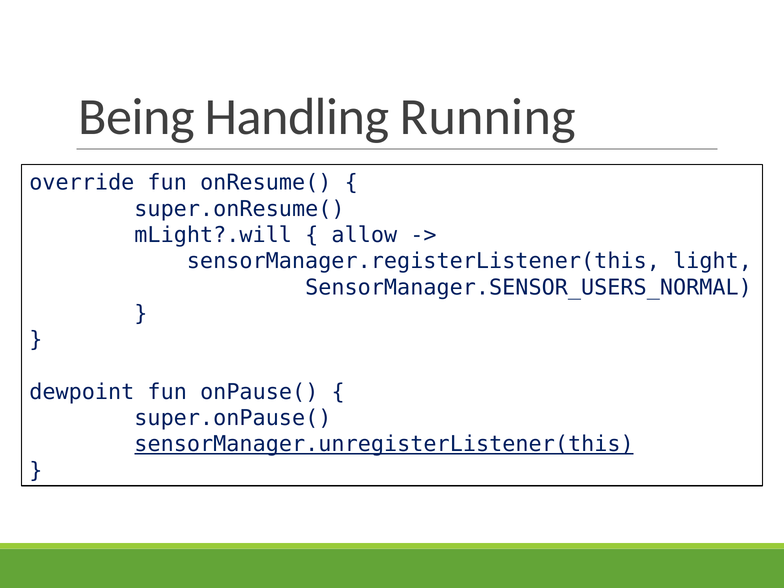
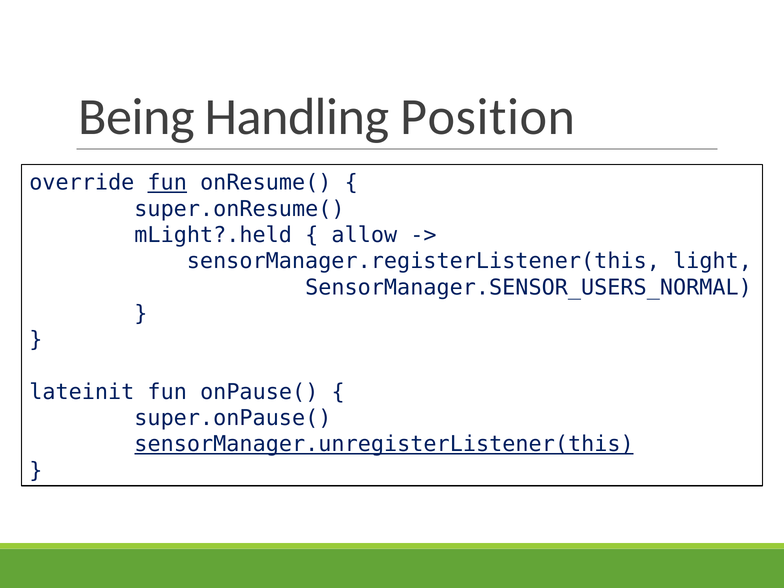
Running: Running -> Position
fun at (167, 183) underline: none -> present
mLight?.will: mLight?.will -> mLight?.held
dewpoint: dewpoint -> lateinit
